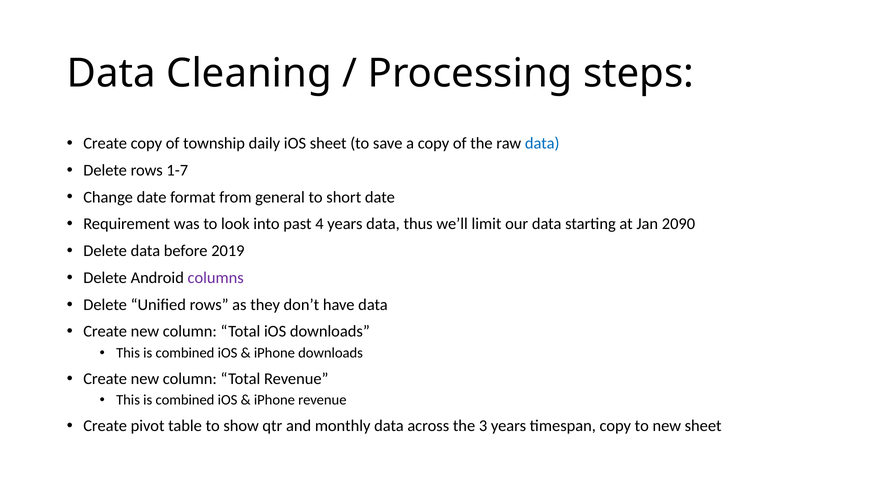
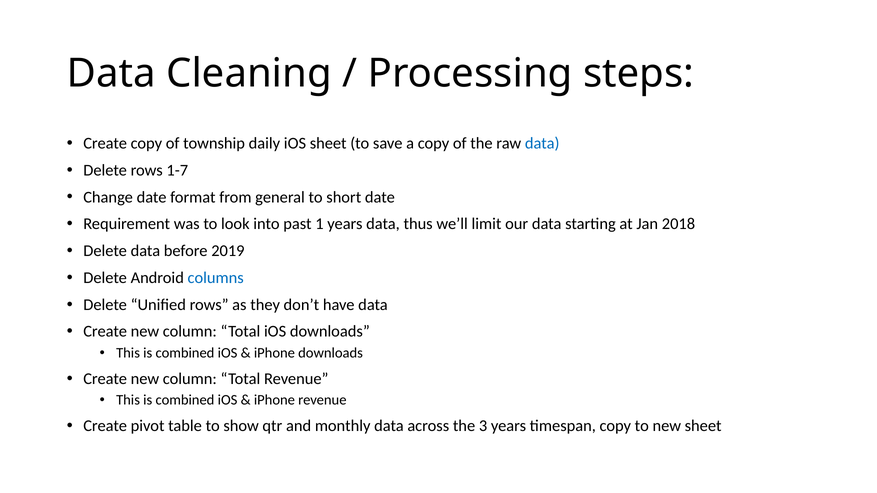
4: 4 -> 1
2090: 2090 -> 2018
columns colour: purple -> blue
